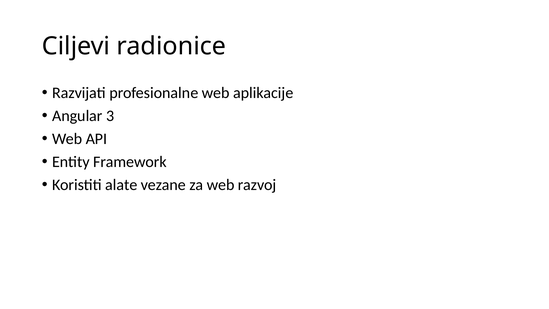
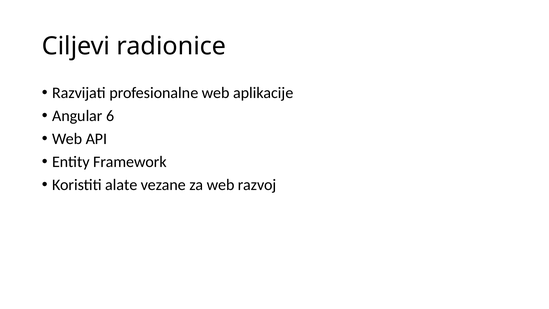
3: 3 -> 6
